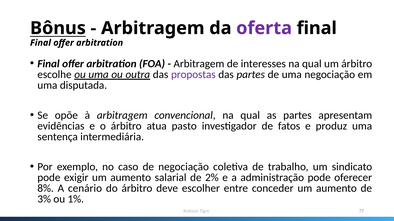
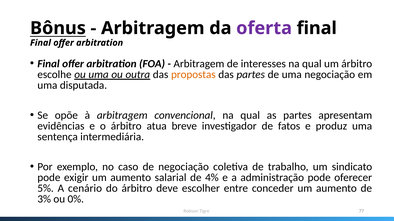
propostas colour: purple -> orange
pasto: pasto -> breve
2%: 2% -> 4%
8%: 8% -> 5%
1%: 1% -> 0%
